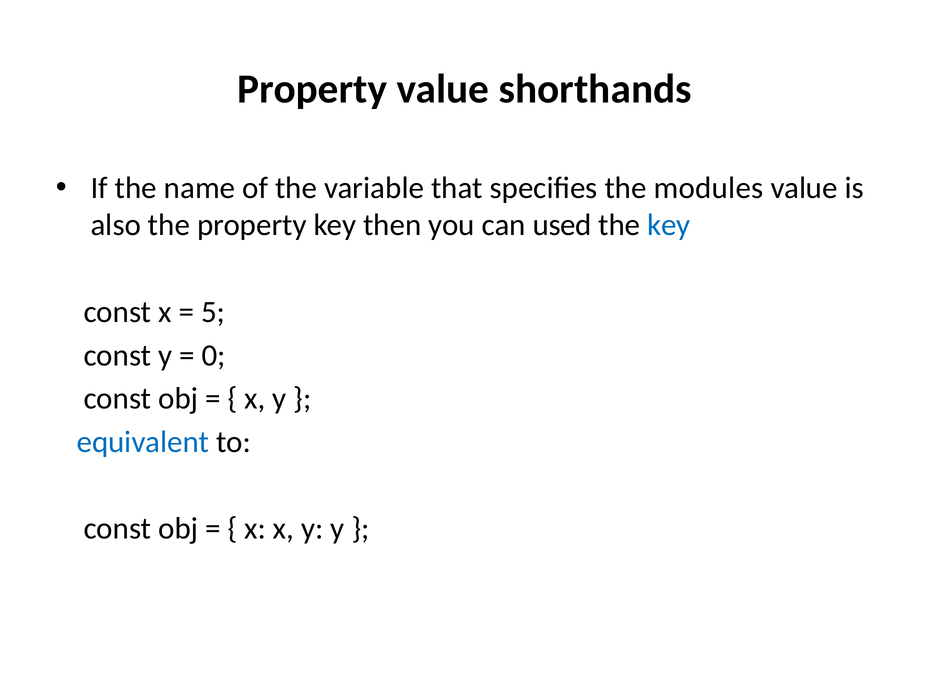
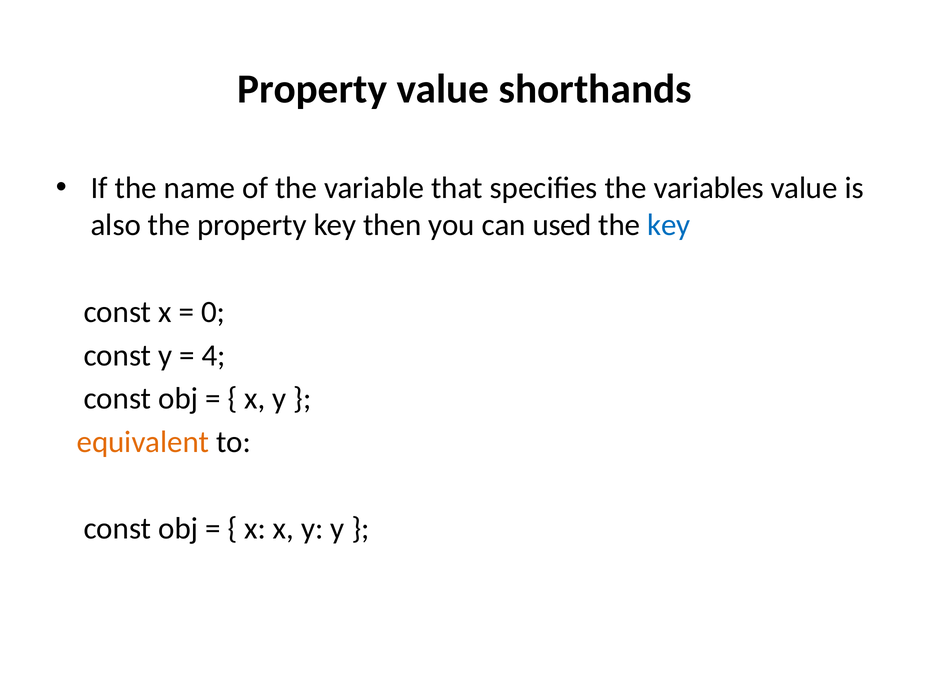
modules: modules -> variables
5: 5 -> 0
0: 0 -> 4
equivalent colour: blue -> orange
